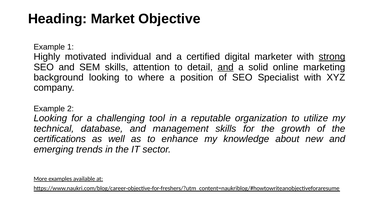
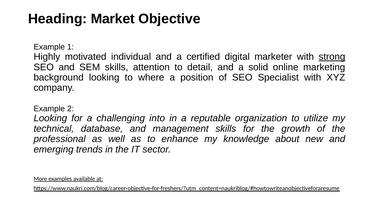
and at (226, 67) underline: present -> none
tool: tool -> into
certifications: certifications -> professional
